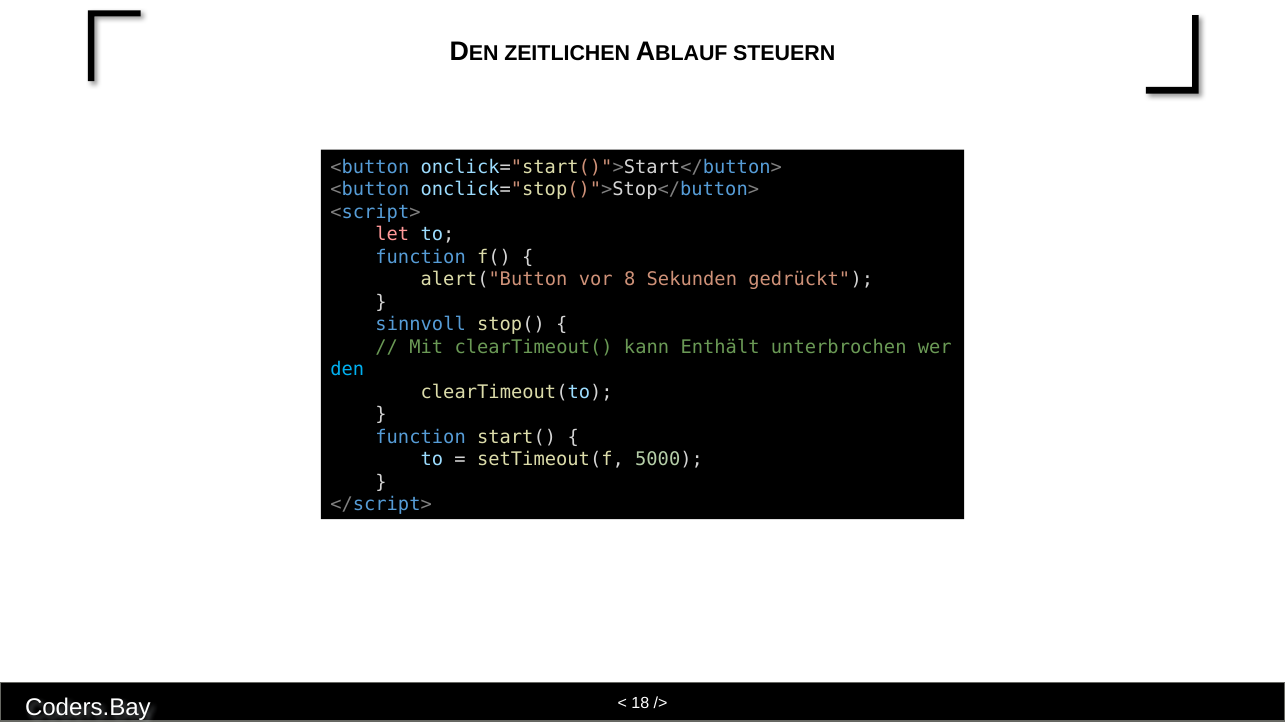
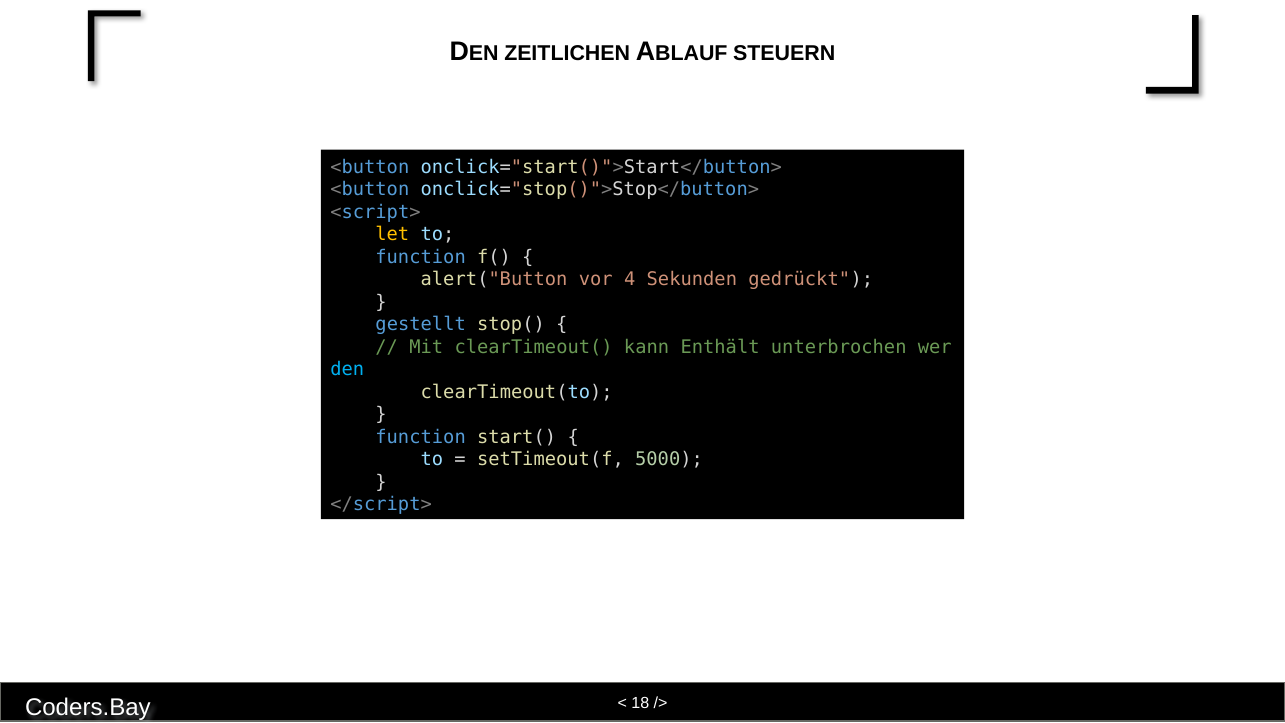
let colour: pink -> yellow
8: 8 -> 4
sinnvoll: sinnvoll -> gestellt
